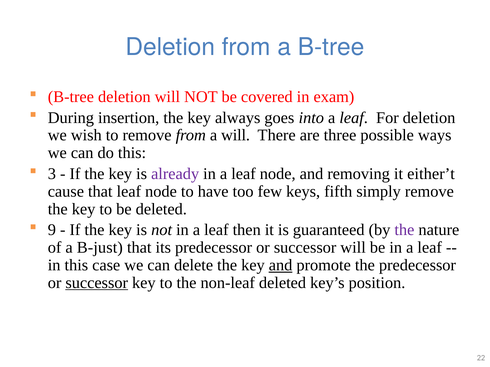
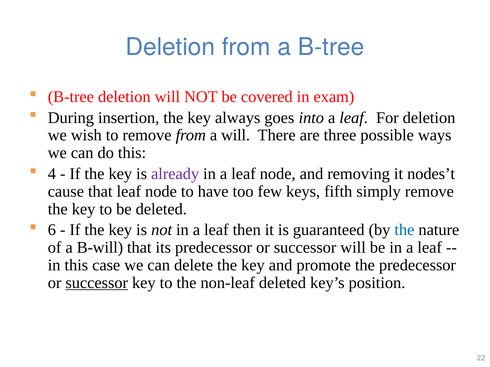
3: 3 -> 4
either’t: either’t -> nodes’t
9: 9 -> 6
the at (404, 230) colour: purple -> blue
B-just: B-just -> B-will
and at (281, 265) underline: present -> none
